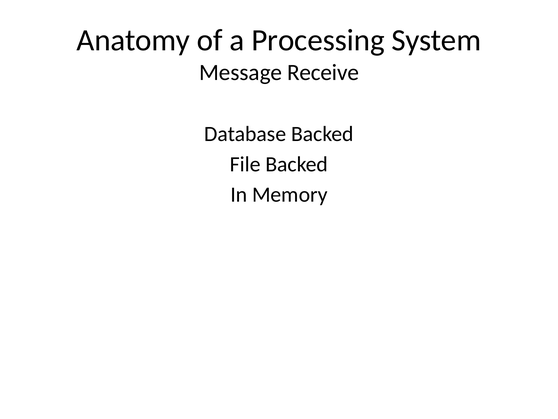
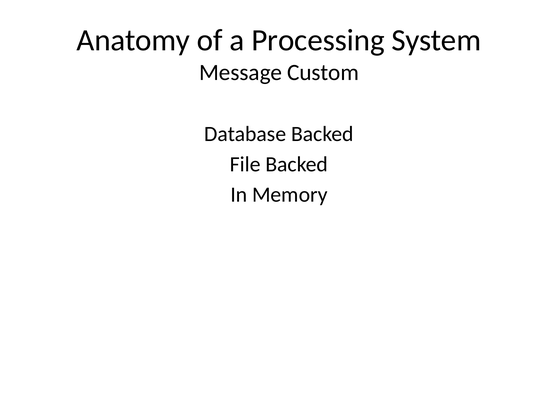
Receive: Receive -> Custom
